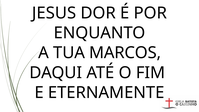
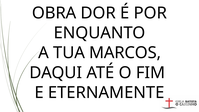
JESUS: JESUS -> OBRA
